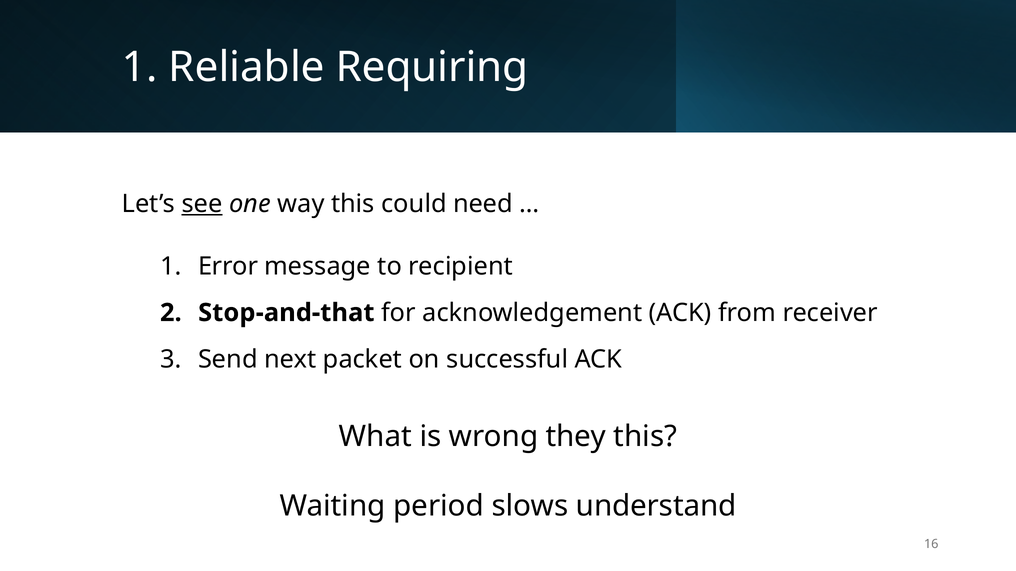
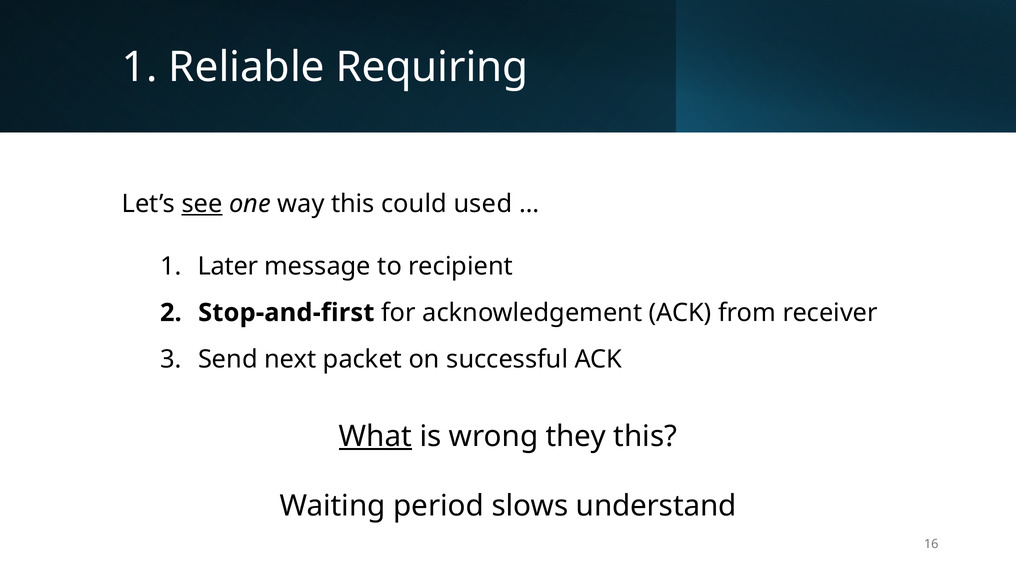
need: need -> used
Error: Error -> Later
Stop-and-that: Stop-and-that -> Stop-and-first
What underline: none -> present
